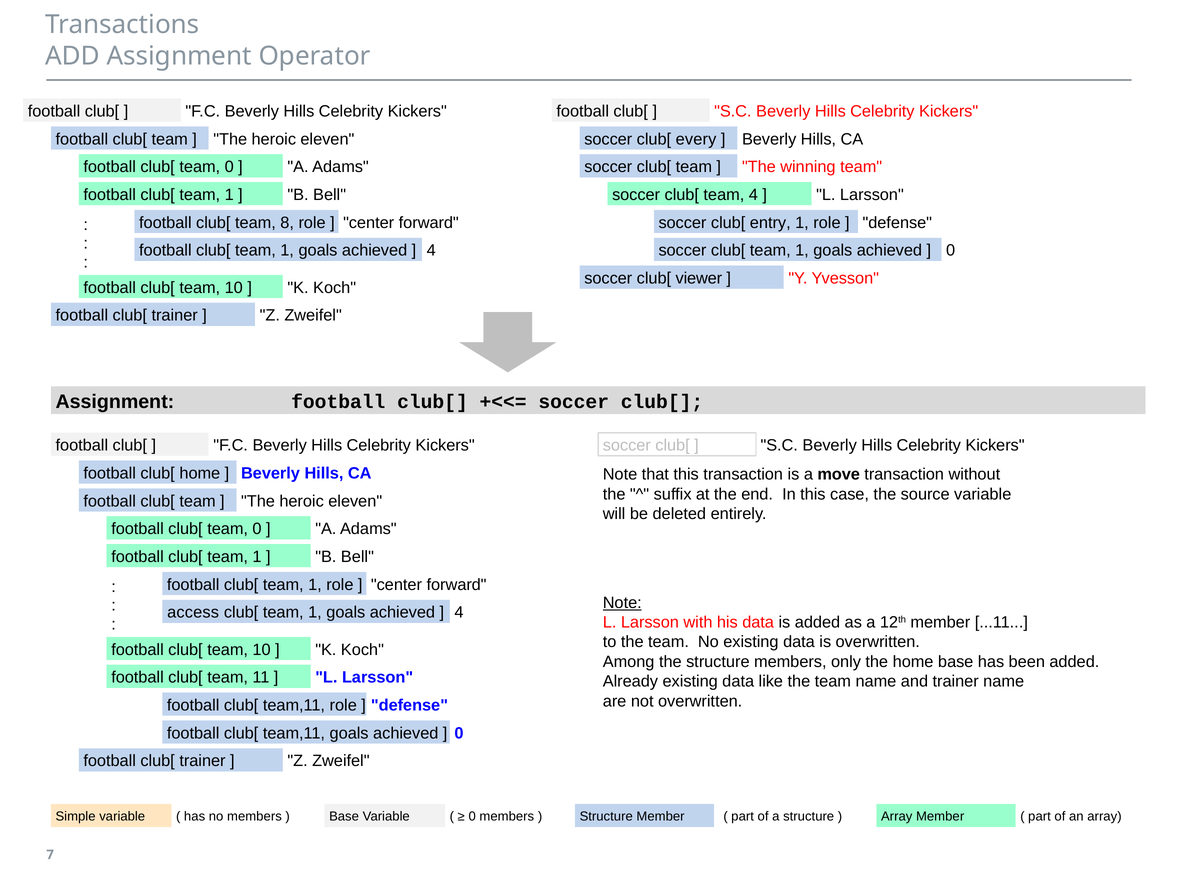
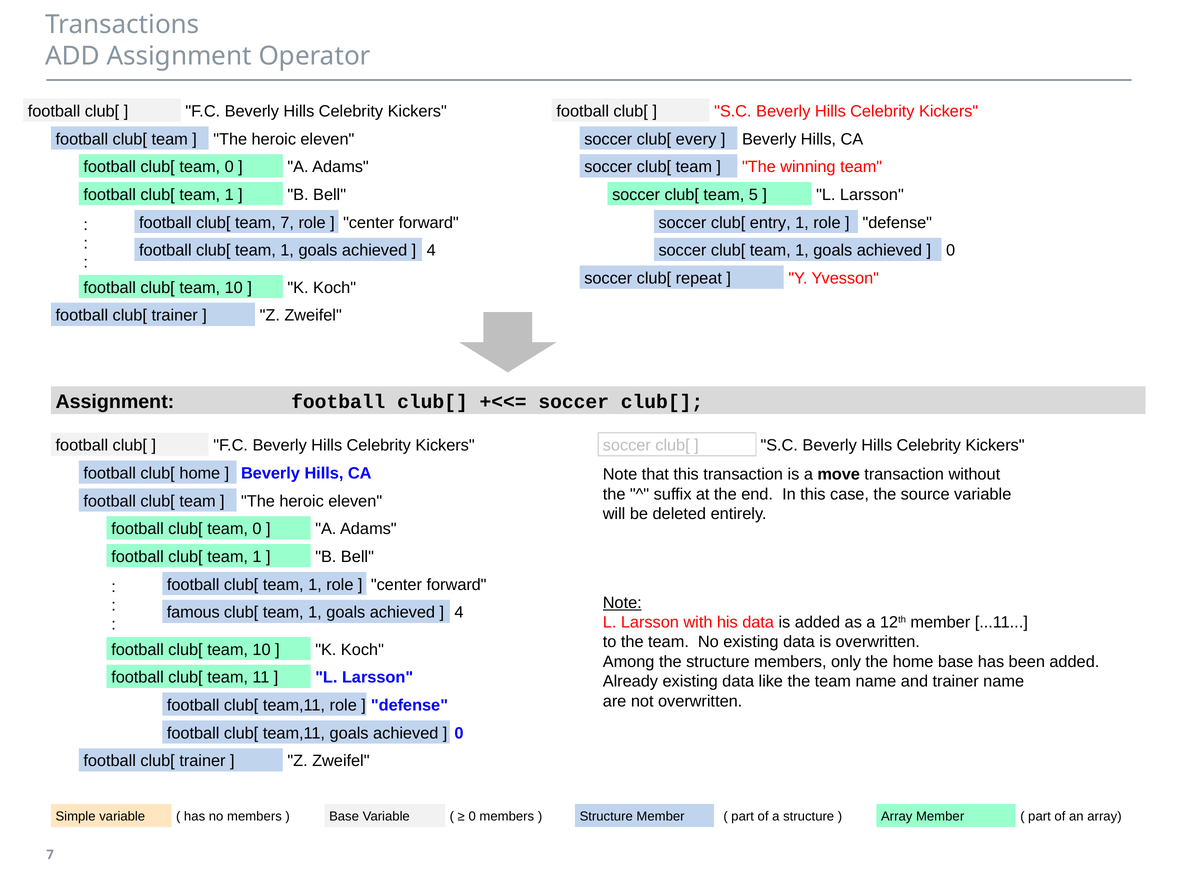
team 4: 4 -> 5
team 8: 8 -> 7
viewer: viewer -> repeat
access: access -> famous
